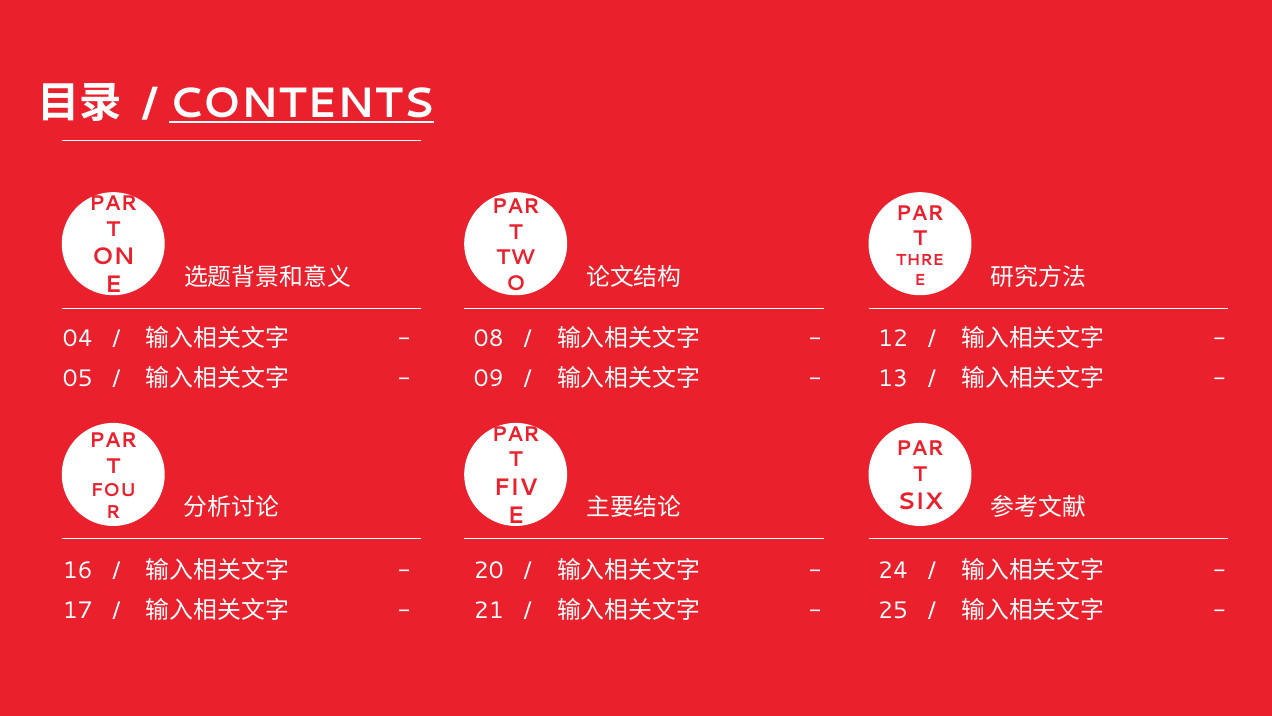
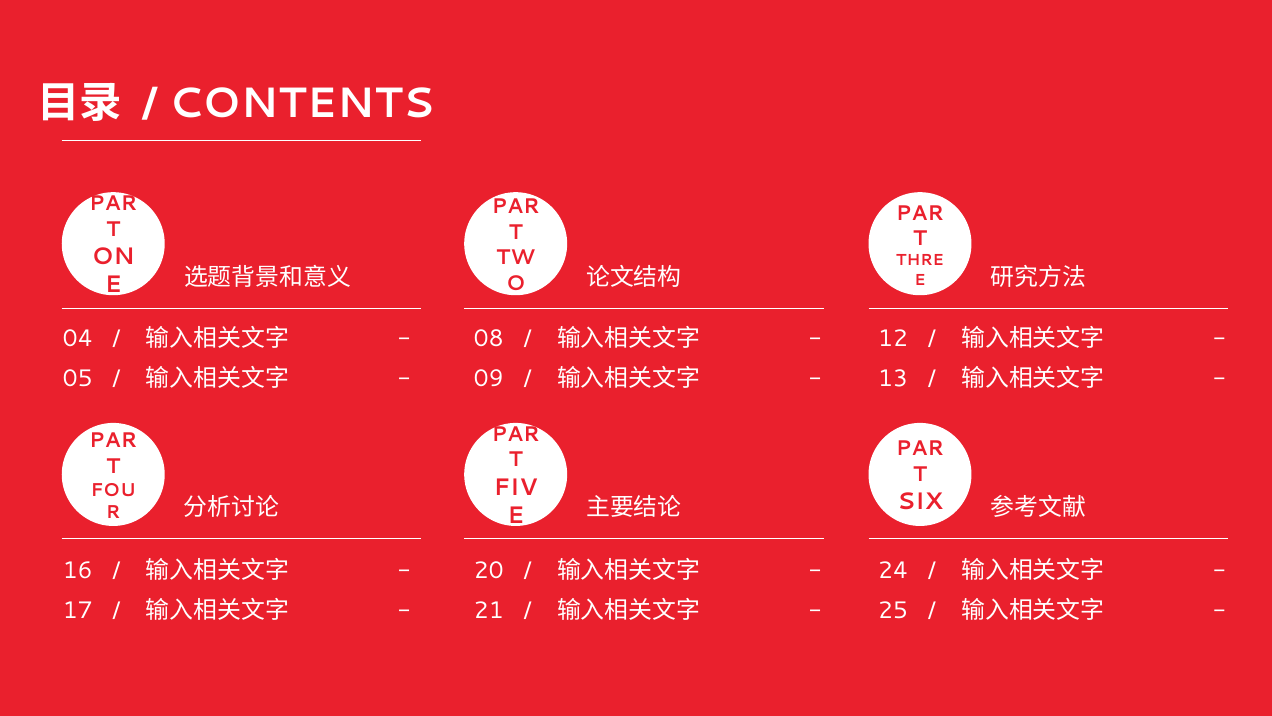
CONTENTS underline: present -> none
